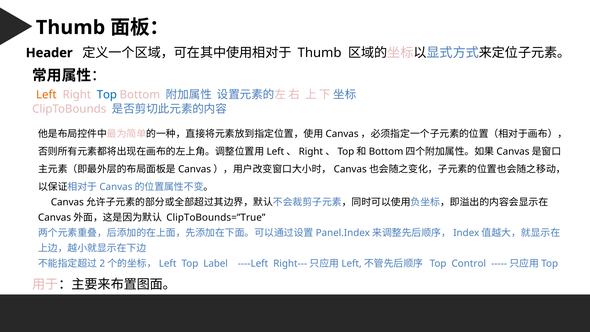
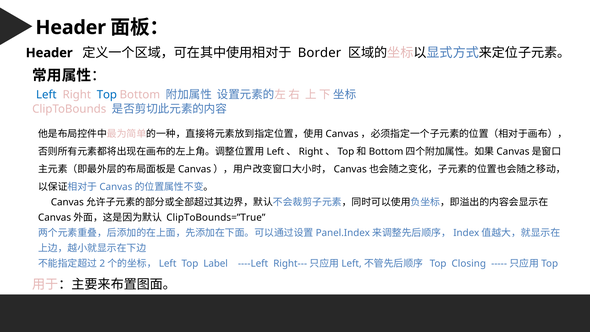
Thumb at (71, 28): Thumb -> Header
Thumb at (320, 53): Thumb -> Border
Left colour: orange -> blue
Control: Control -> Closing
